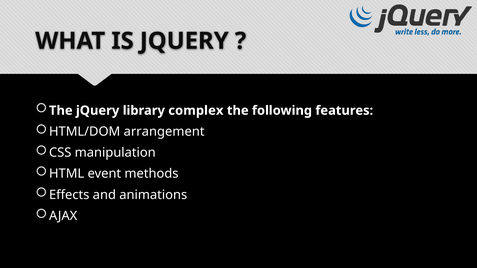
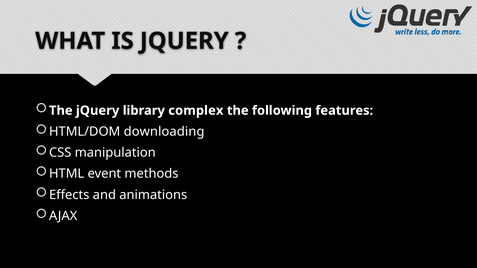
arrangement: arrangement -> downloading
